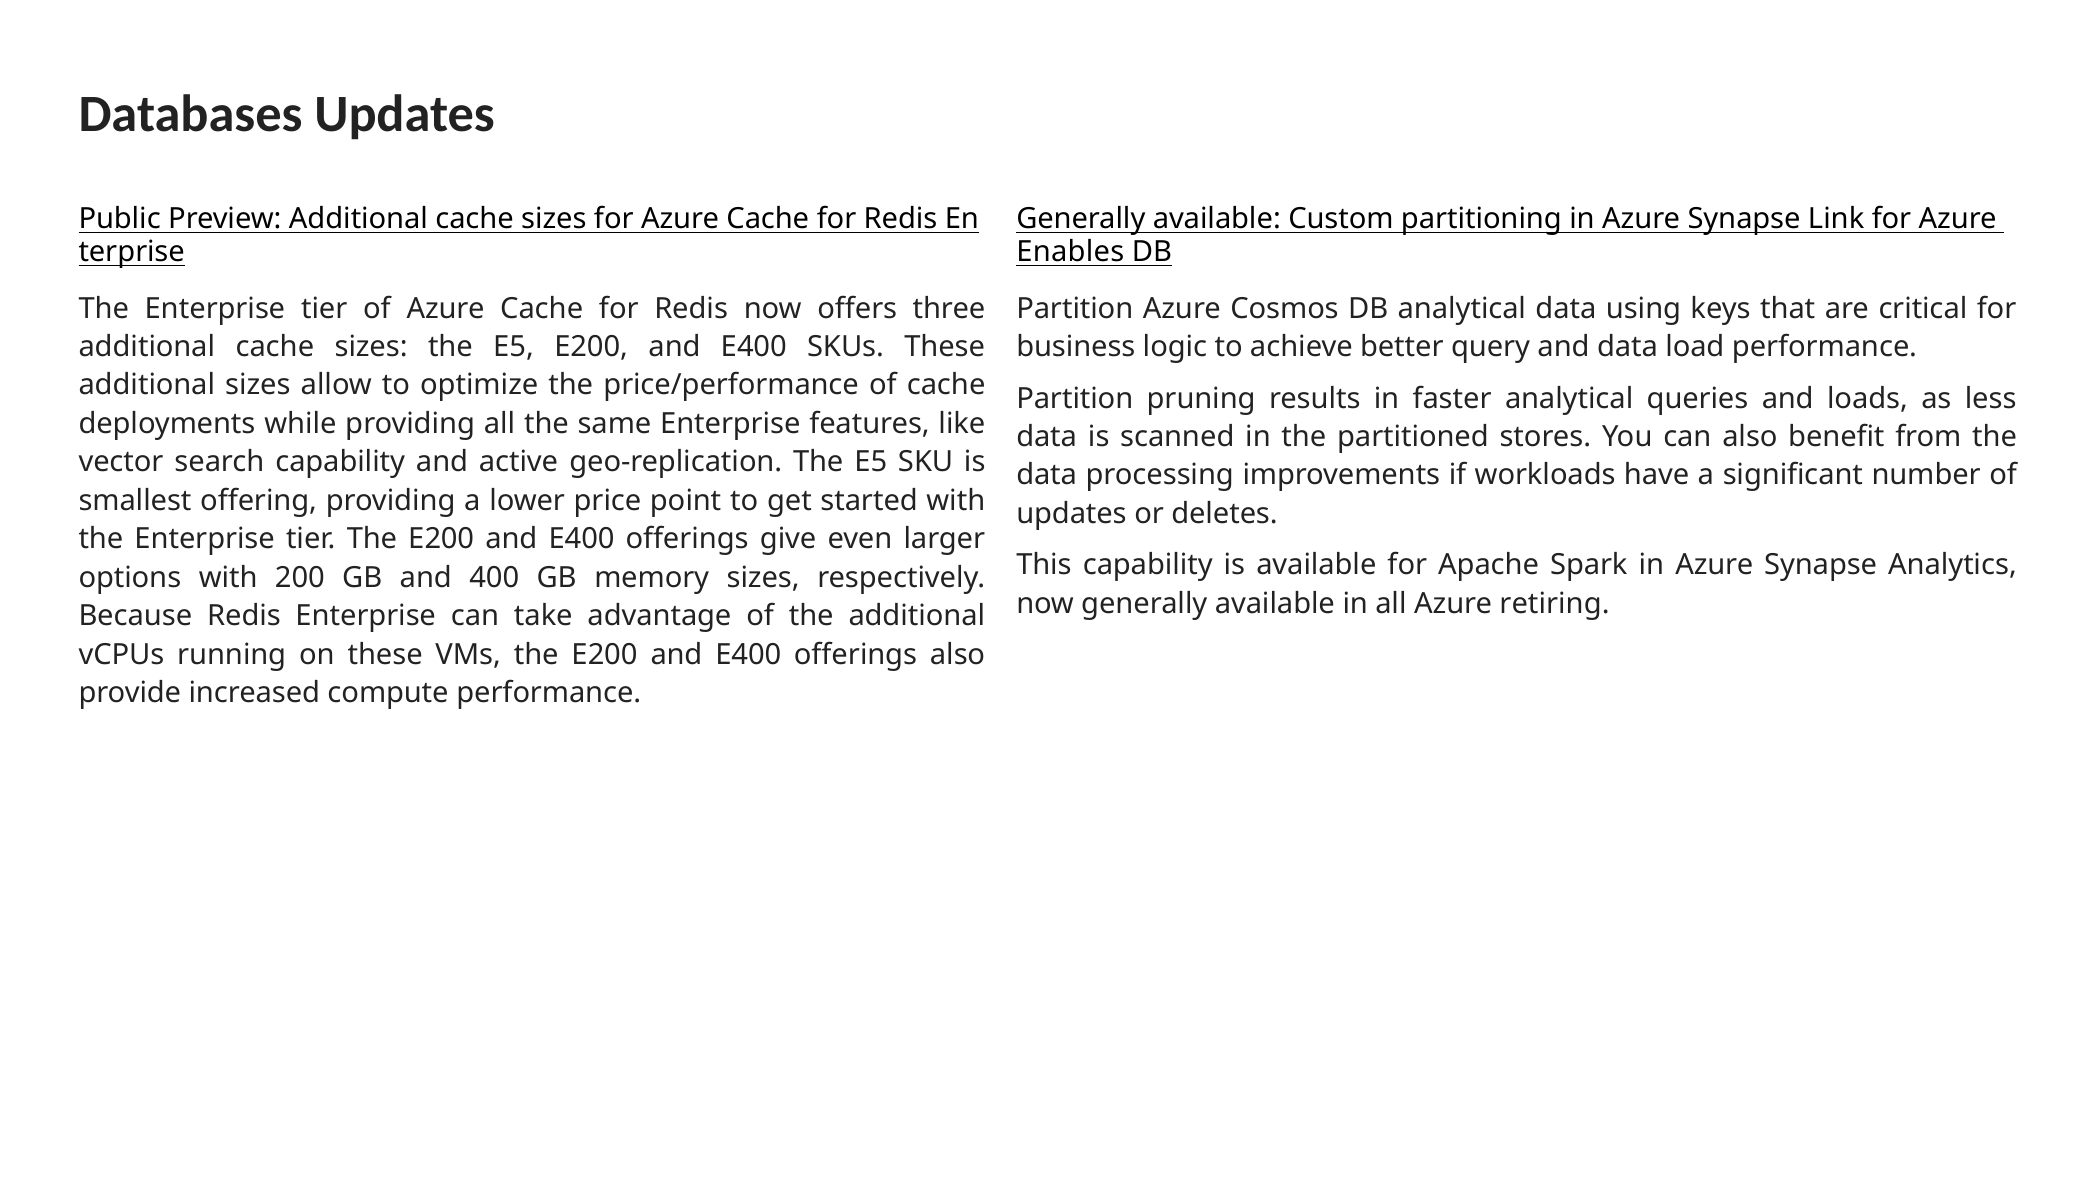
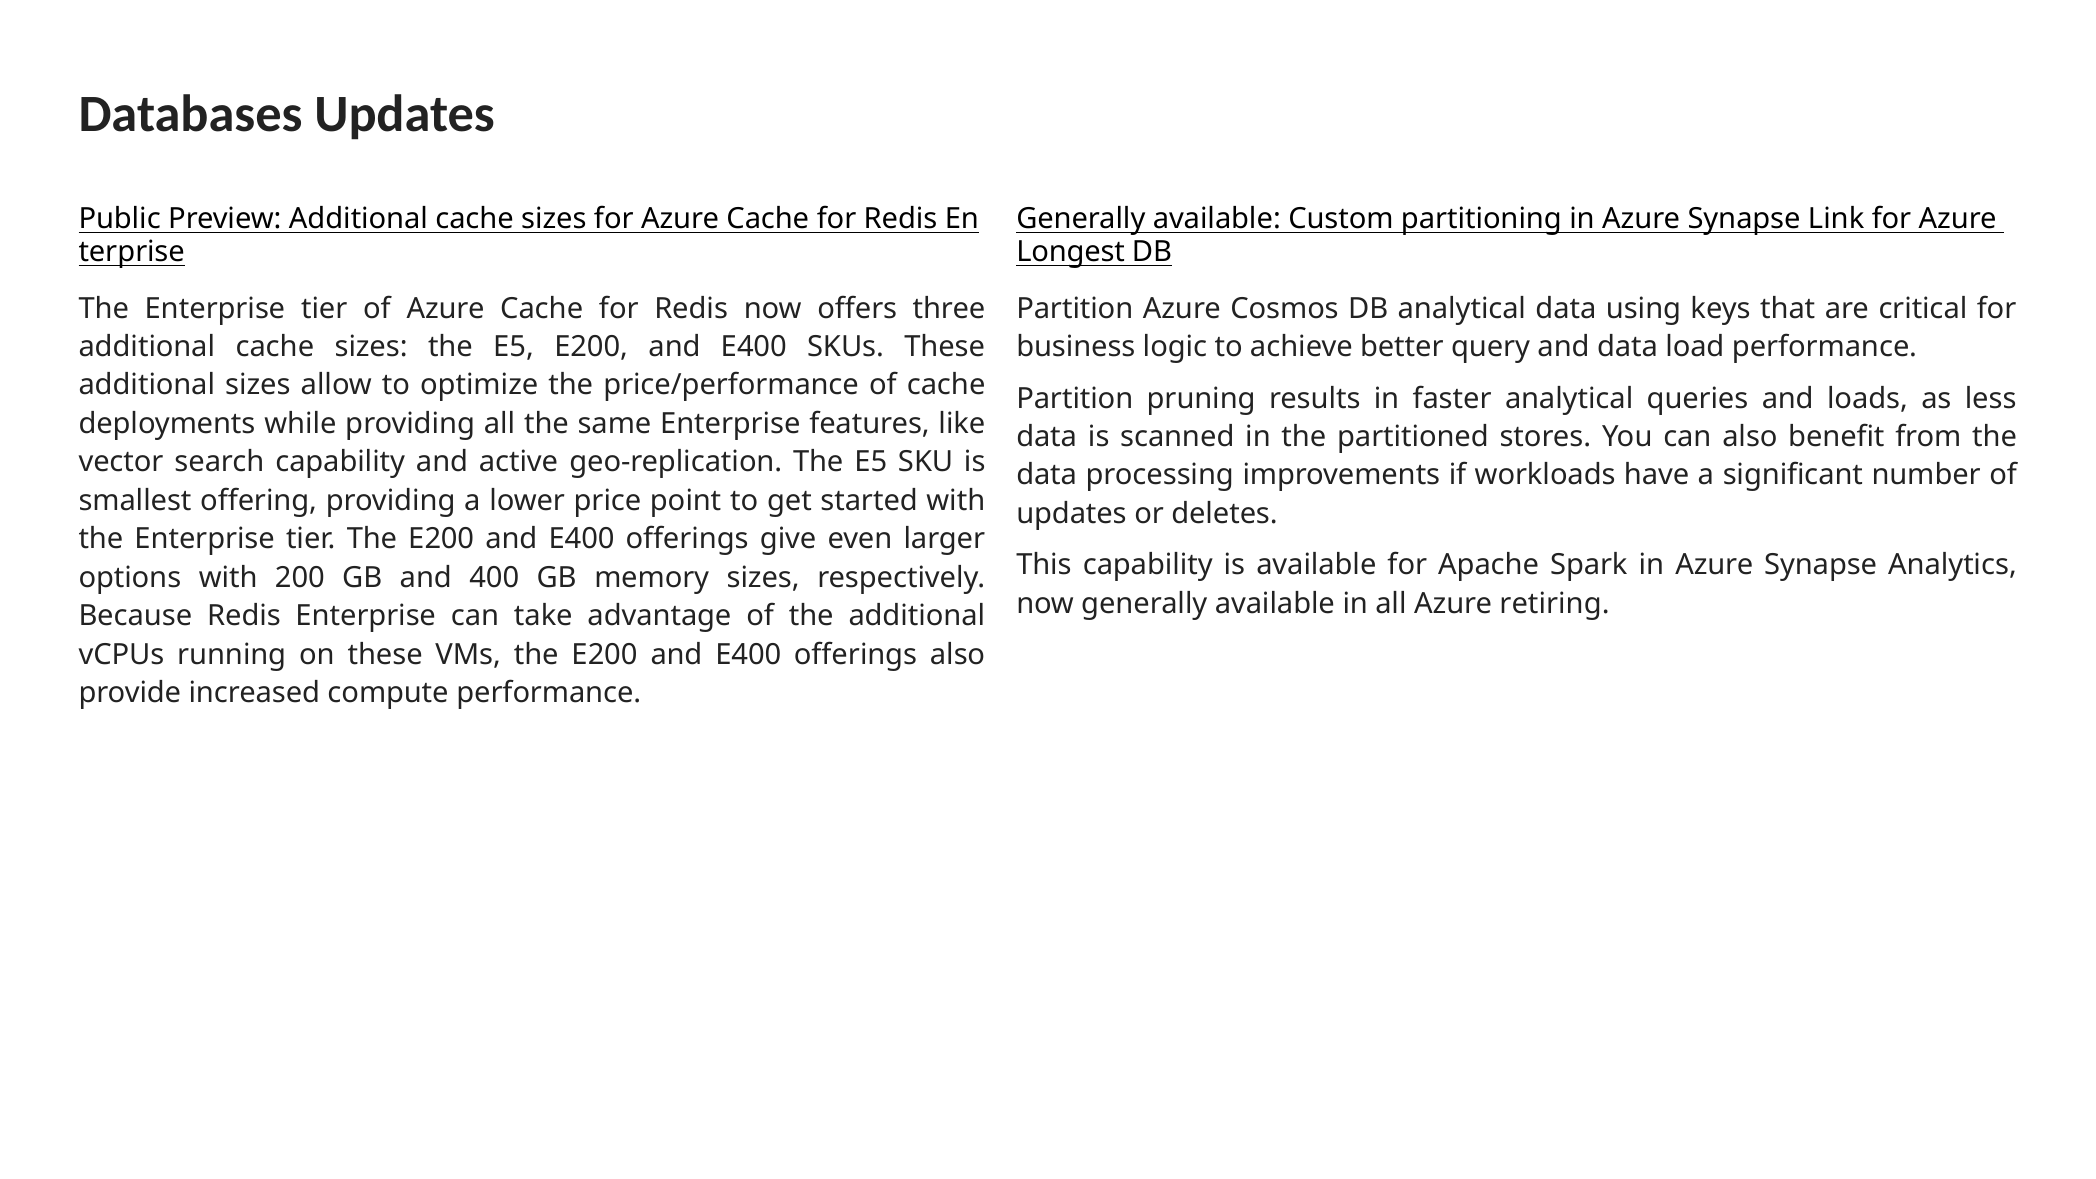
Enables: Enables -> Longest
